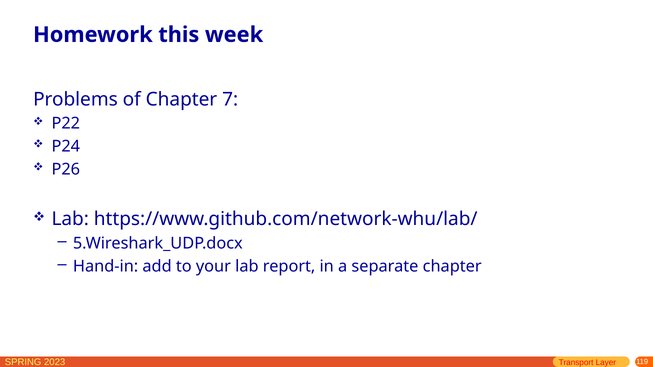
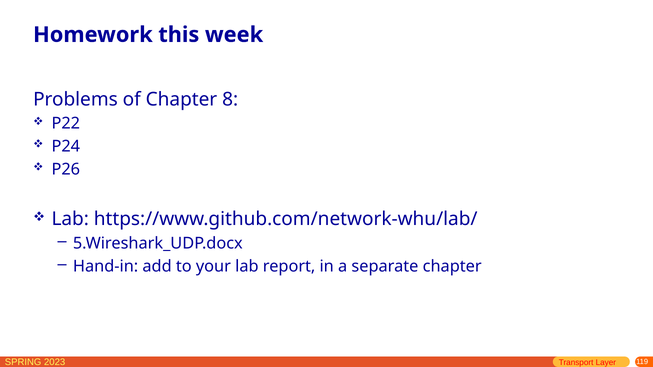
7: 7 -> 8
